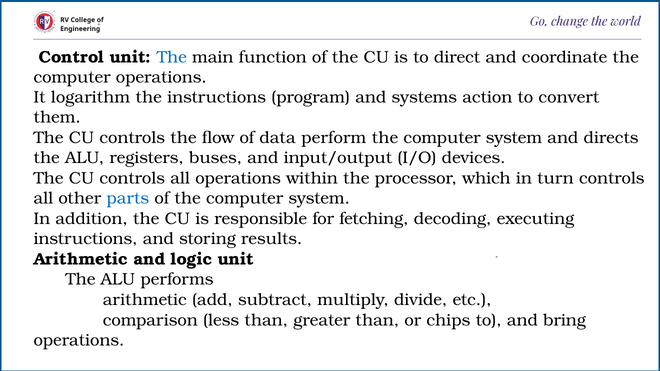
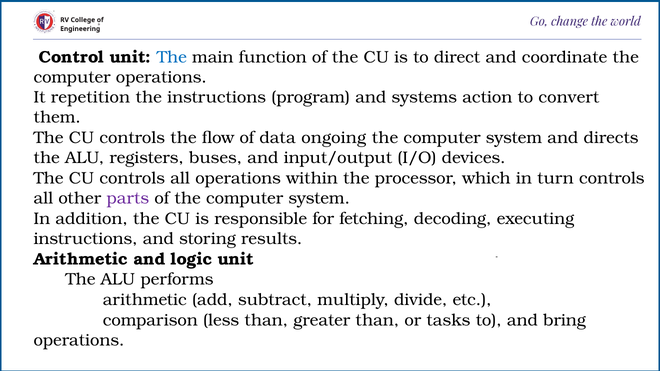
logarithm: logarithm -> repetition
perform: perform -> ongoing
parts colour: blue -> purple
chips: chips -> tasks
